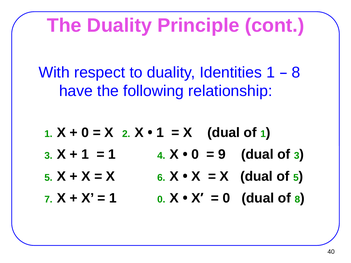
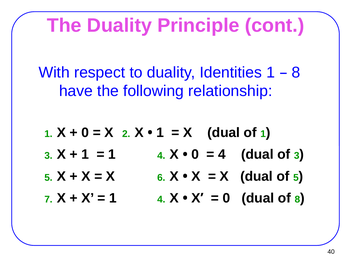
9 at (222, 155): 9 -> 4
0 at (161, 200): 0 -> 4
